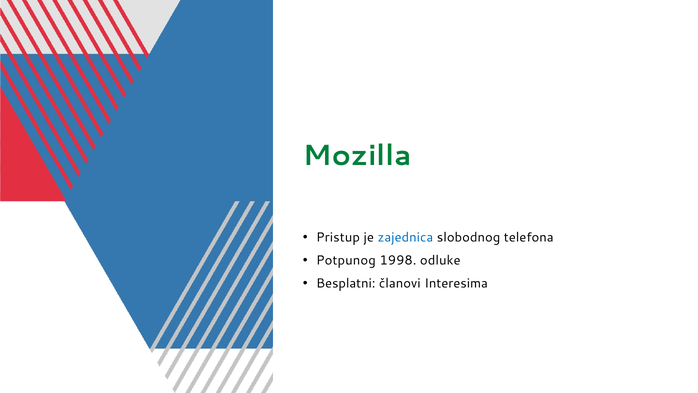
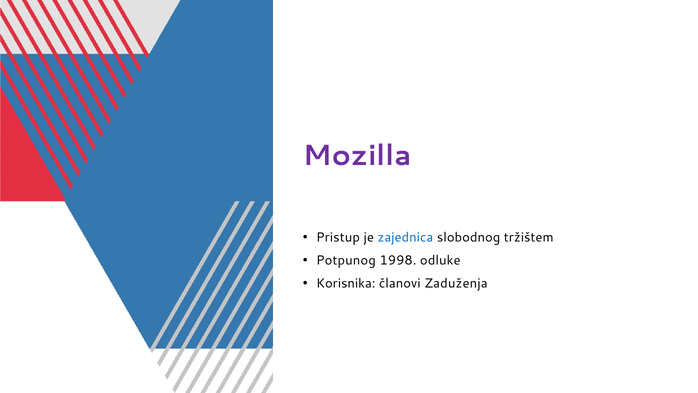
Mozilla colour: green -> purple
telefona: telefona -> tržištem
Besplatni: Besplatni -> Korisnika
Interesima: Interesima -> Zaduženja
